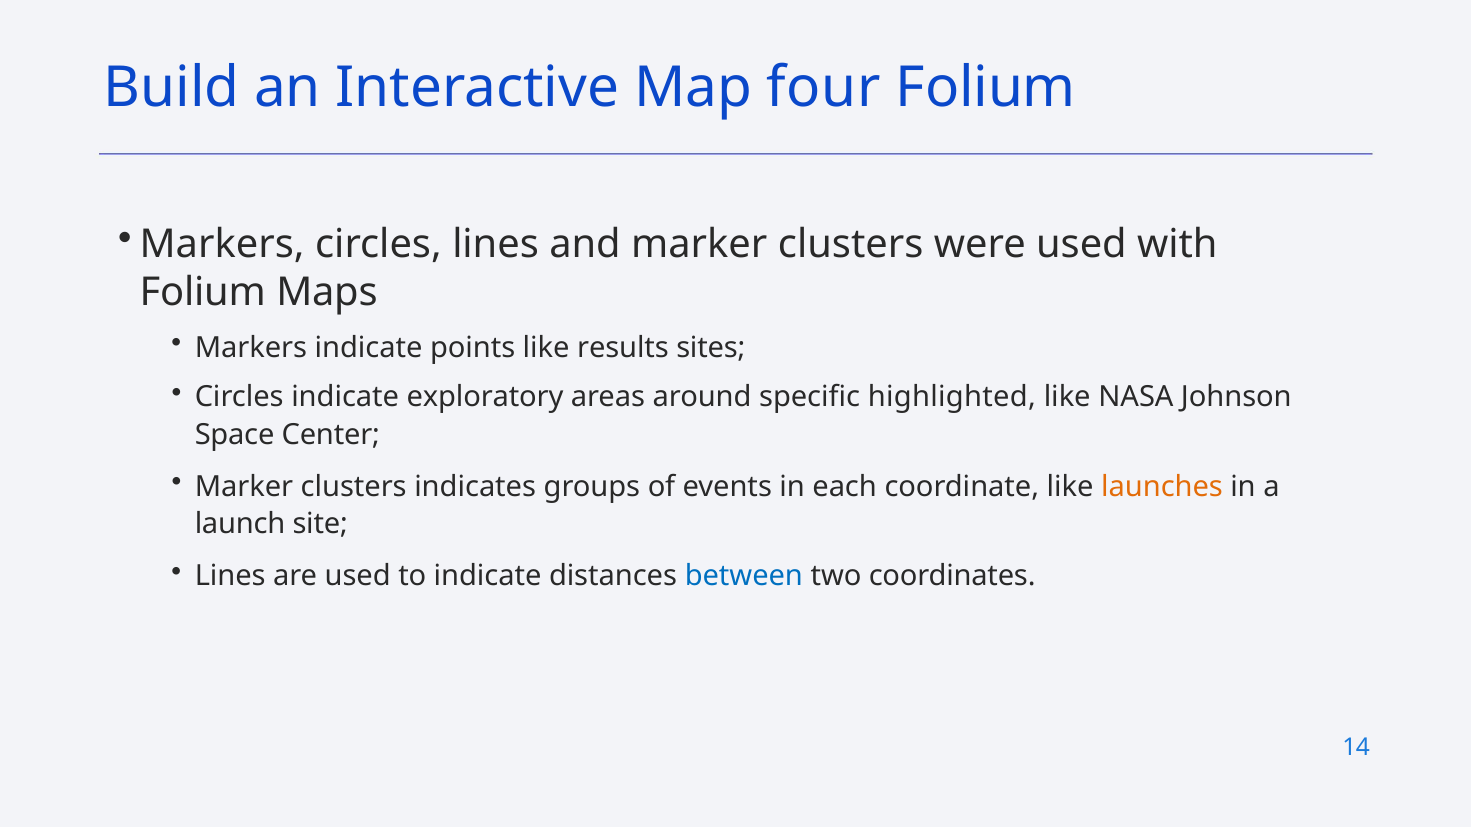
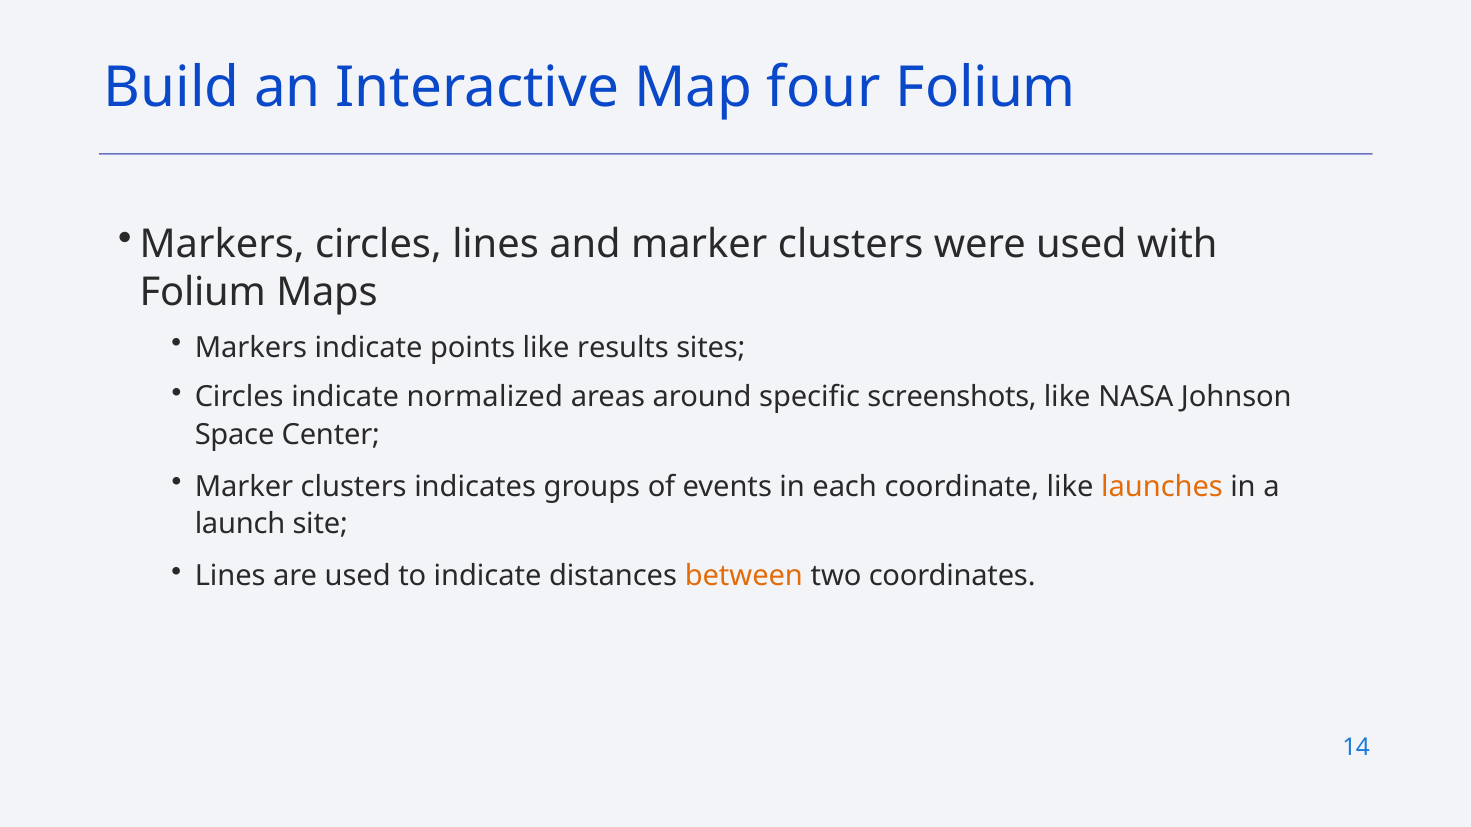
exploratory: exploratory -> normalized
highlighted: highlighted -> screenshots
between colour: blue -> orange
